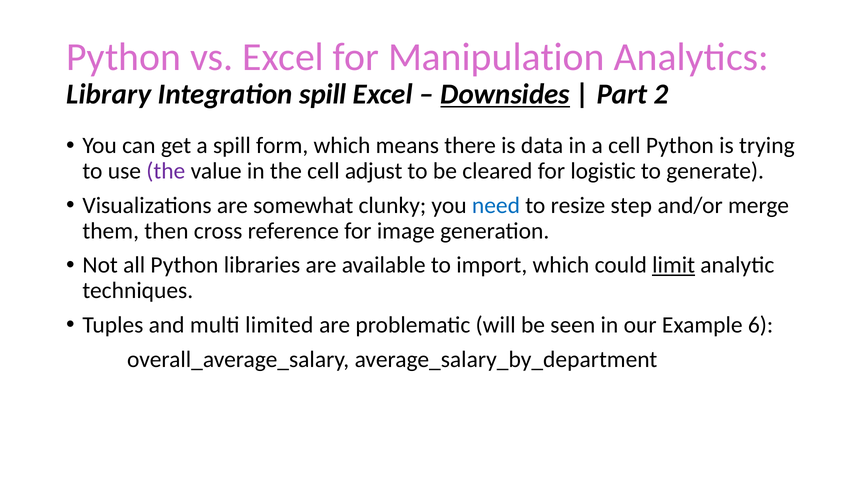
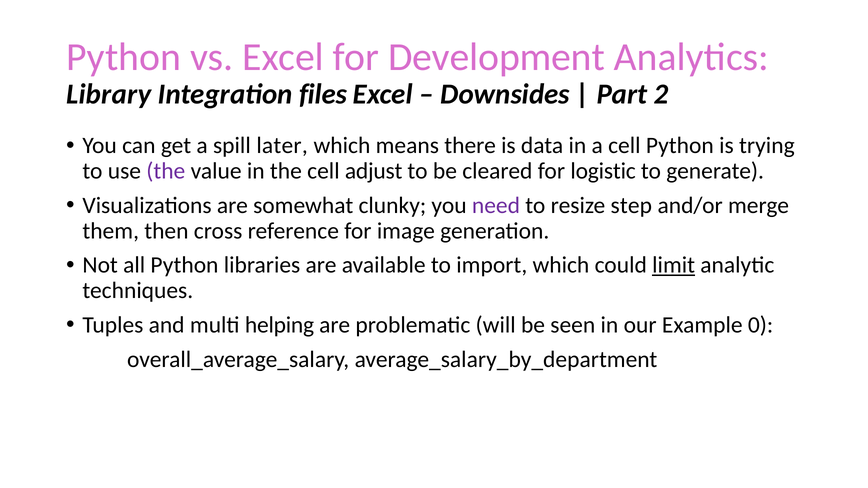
Manipulation: Manipulation -> Development
Integration spill: spill -> files
Downsides underline: present -> none
form: form -> later
need colour: blue -> purple
limited: limited -> helping
6: 6 -> 0
